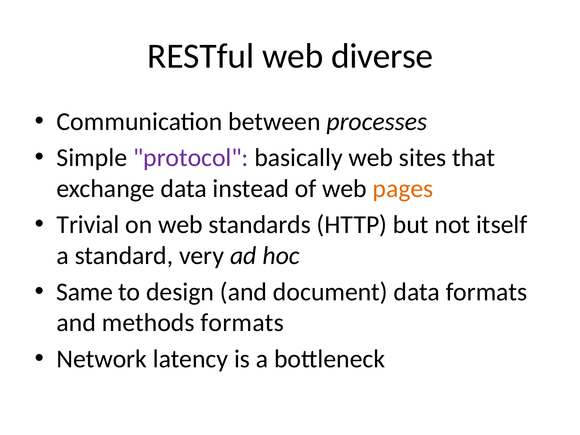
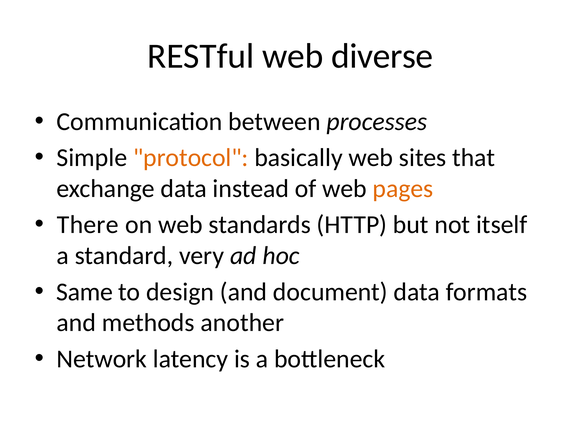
protocol colour: purple -> orange
Trivial: Trivial -> There
methods formats: formats -> another
